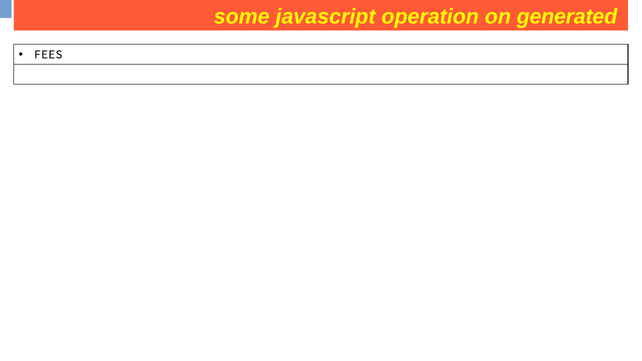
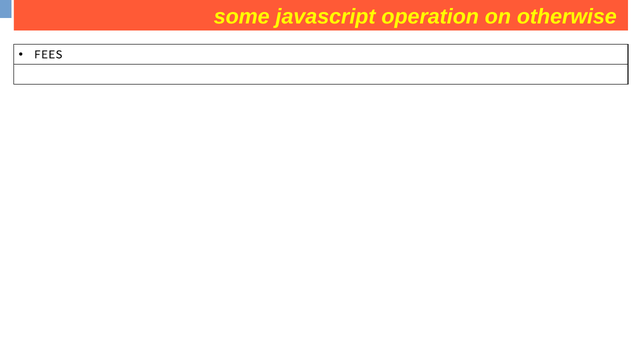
generated: generated -> otherwise
